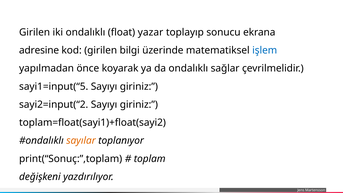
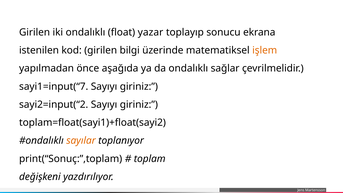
adresine: adresine -> istenilen
işlem colour: blue -> orange
koyarak: koyarak -> aşağıda
sayi1=input(“5: sayi1=input(“5 -> sayi1=input(“7
